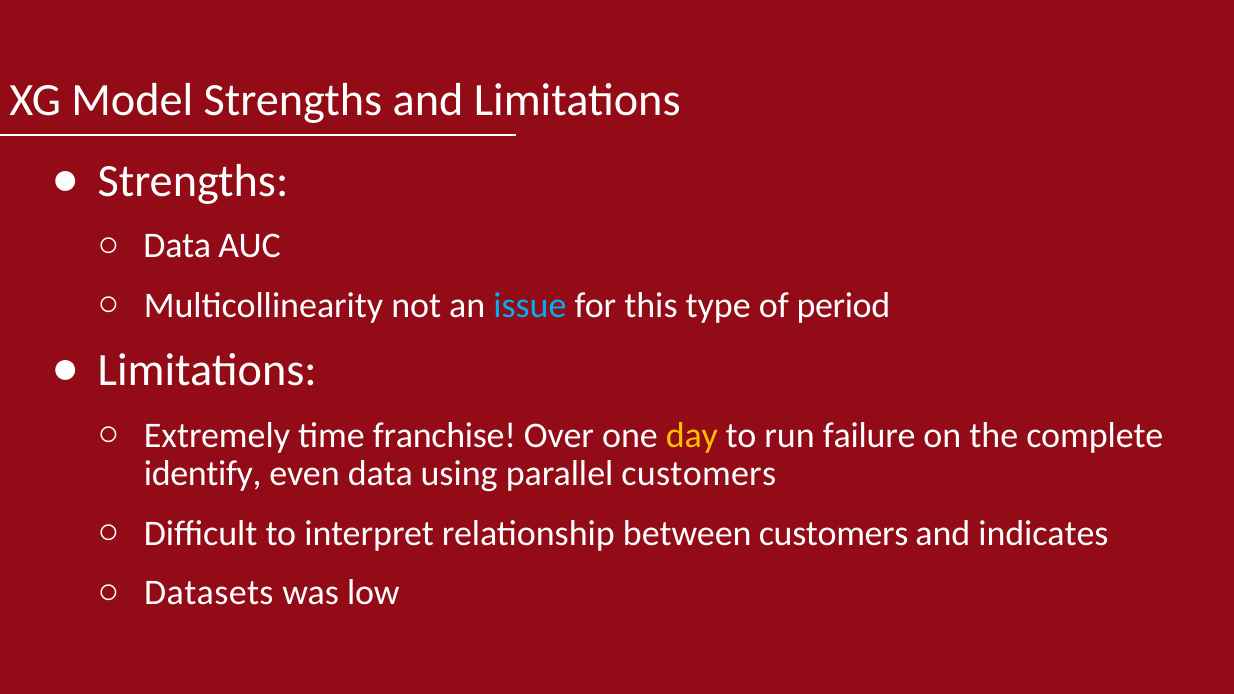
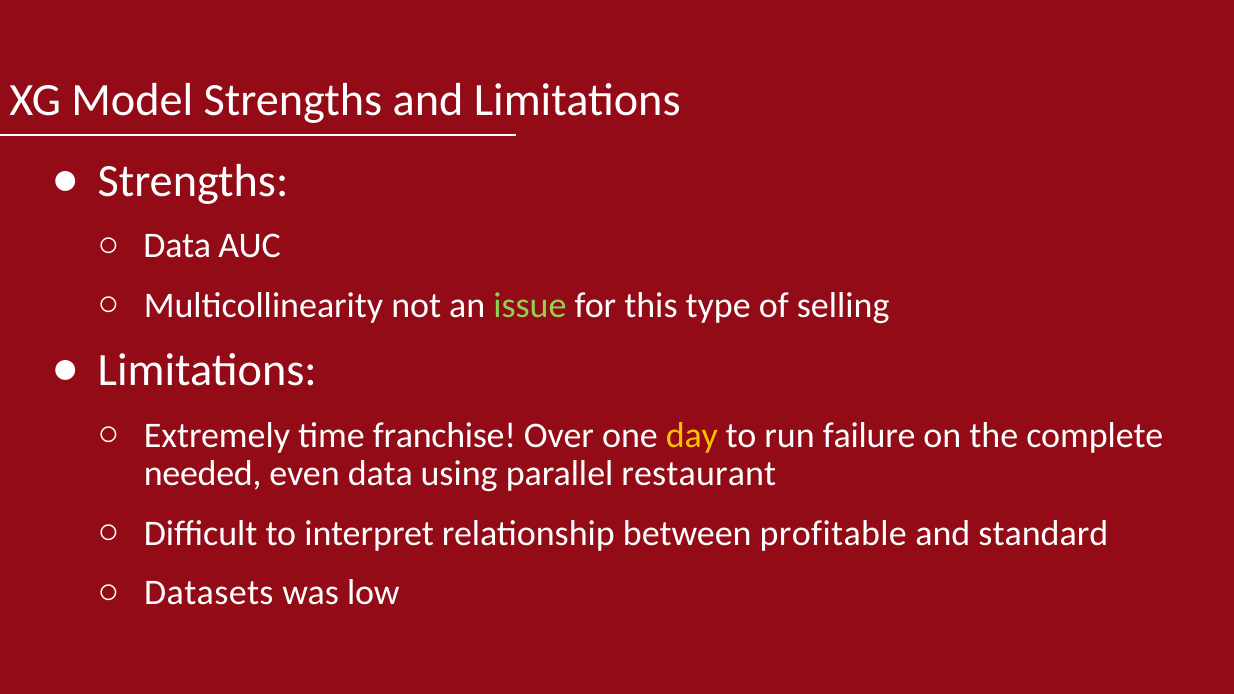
issue colour: light blue -> light green
period: period -> selling
identify: identify -> needed
parallel customers: customers -> restaurant
between customers: customers -> profitable
indicates: indicates -> standard
